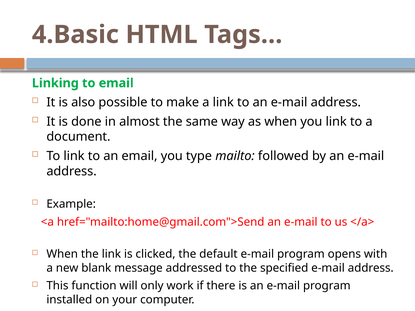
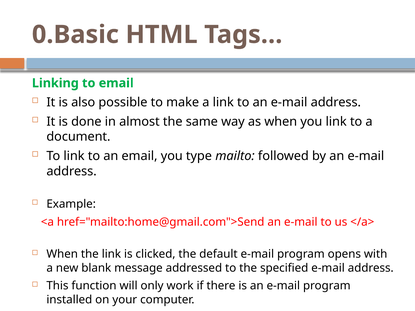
4.Basic: 4.Basic -> 0.Basic
